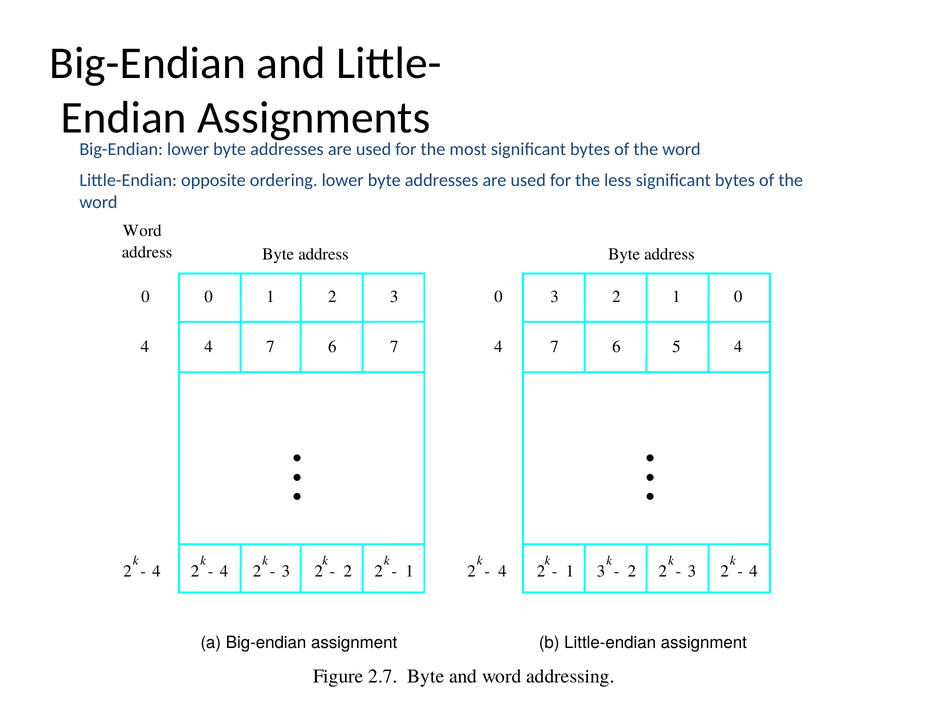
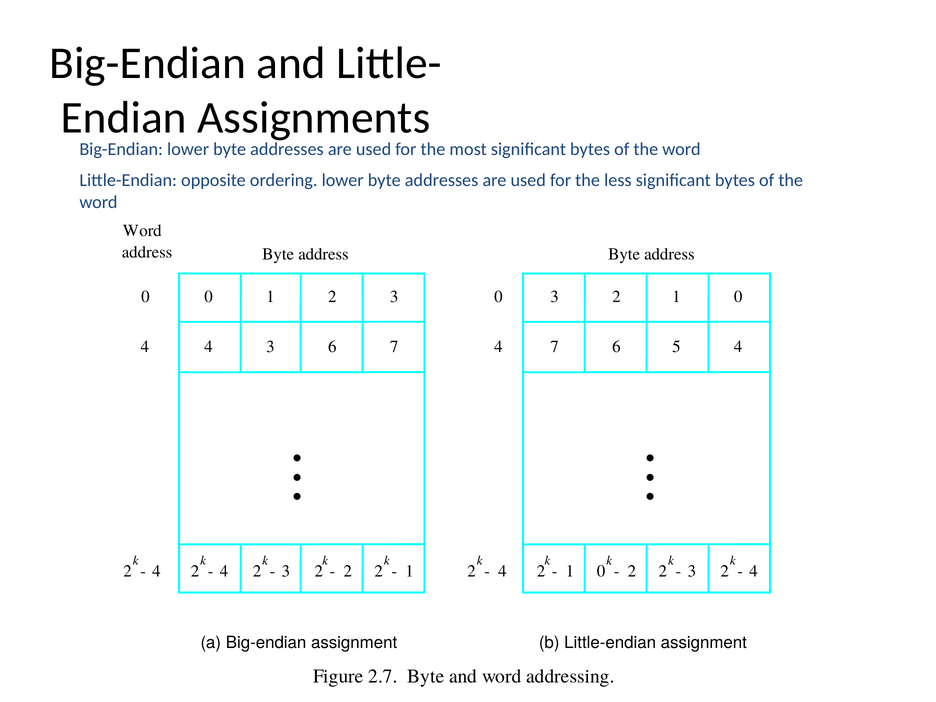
4 7: 7 -> 3
3 at (601, 571): 3 -> 0
